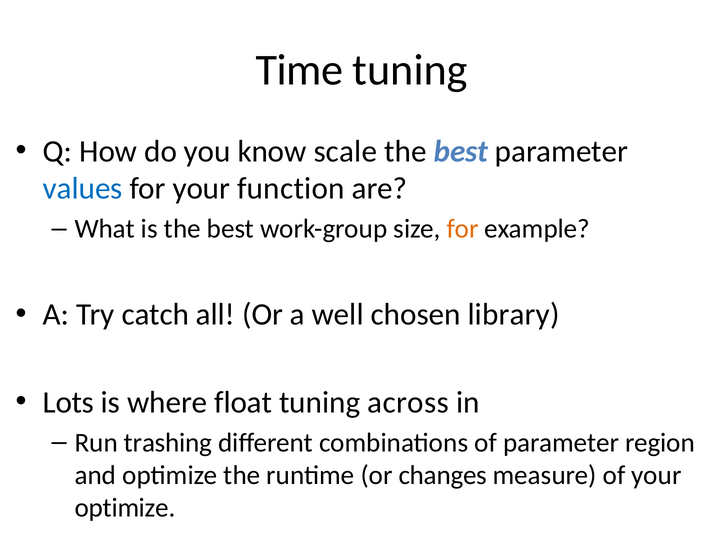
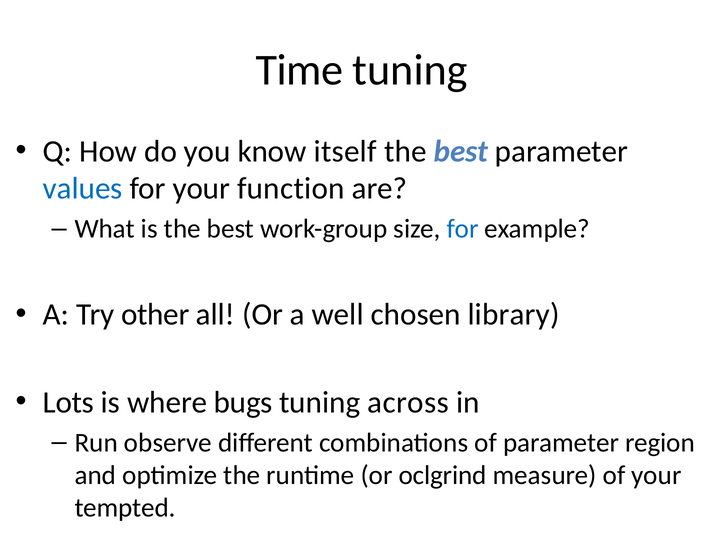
scale: scale -> itself
for at (463, 229) colour: orange -> blue
catch: catch -> other
float: float -> bugs
trashing: trashing -> observe
changes: changes -> oclgrind
optimize at (125, 508): optimize -> tempted
